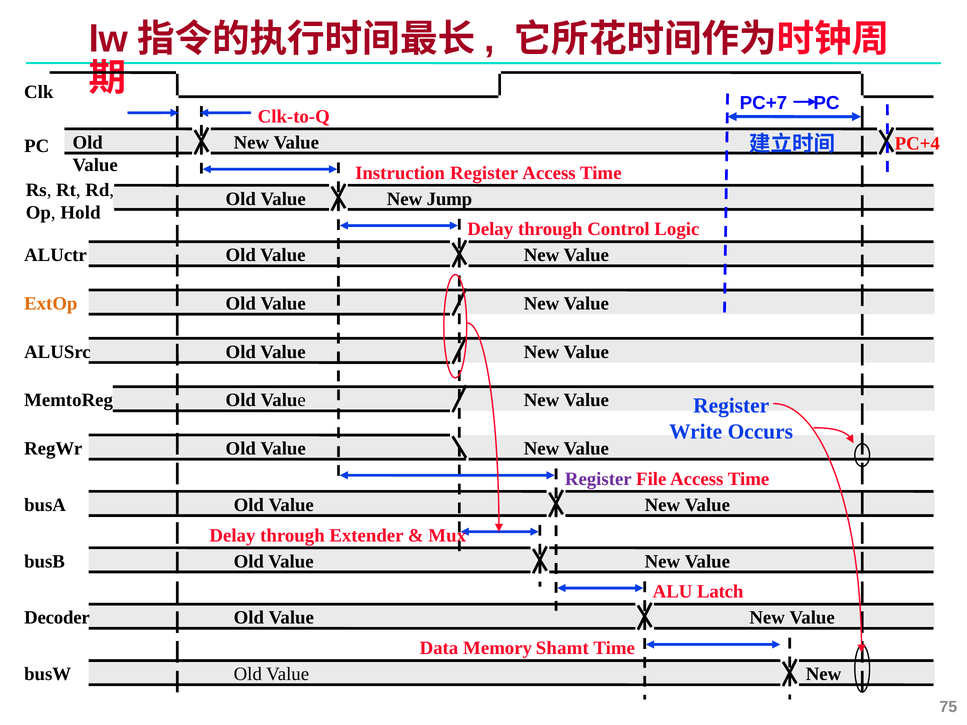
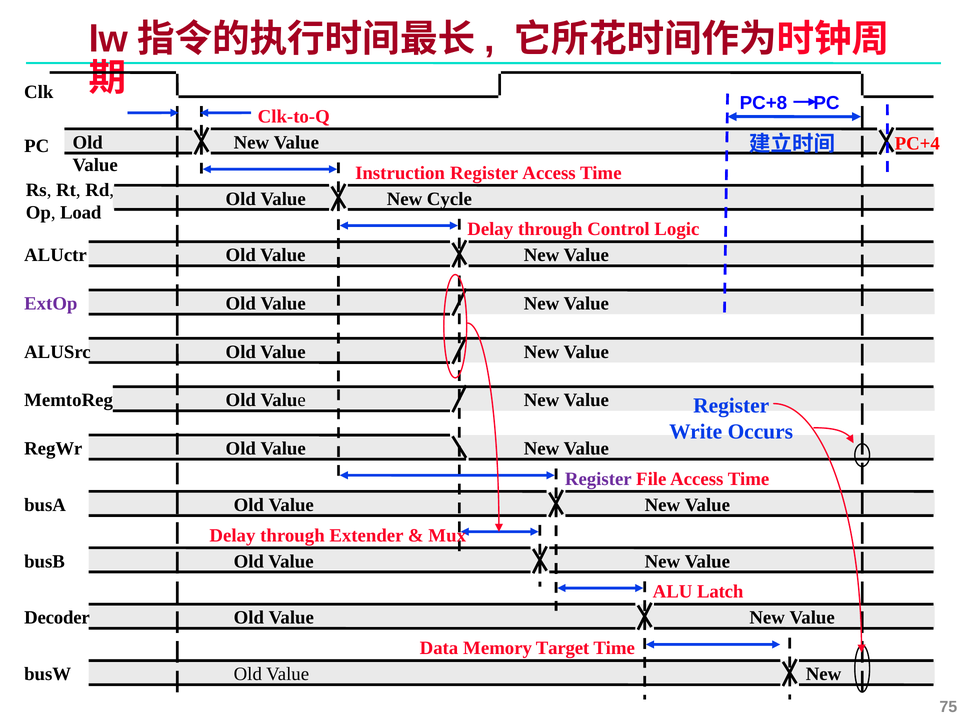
PC+7: PC+7 -> PC+8
Jump: Jump -> Cycle
Hold: Hold -> Load
ExtOp colour: orange -> purple
Shamt: Shamt -> Target
